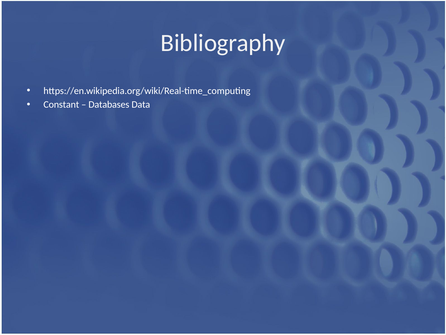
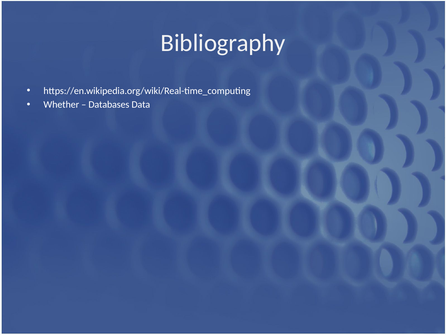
Constant: Constant -> Whether
